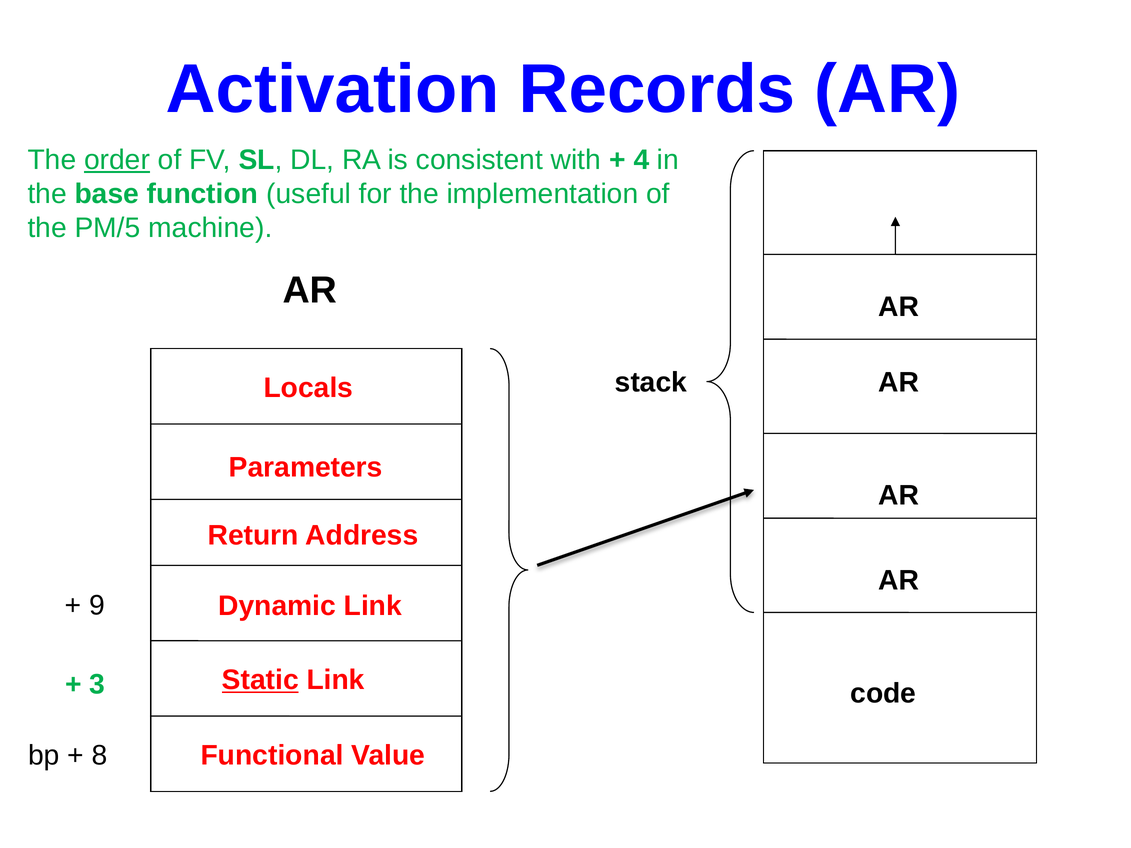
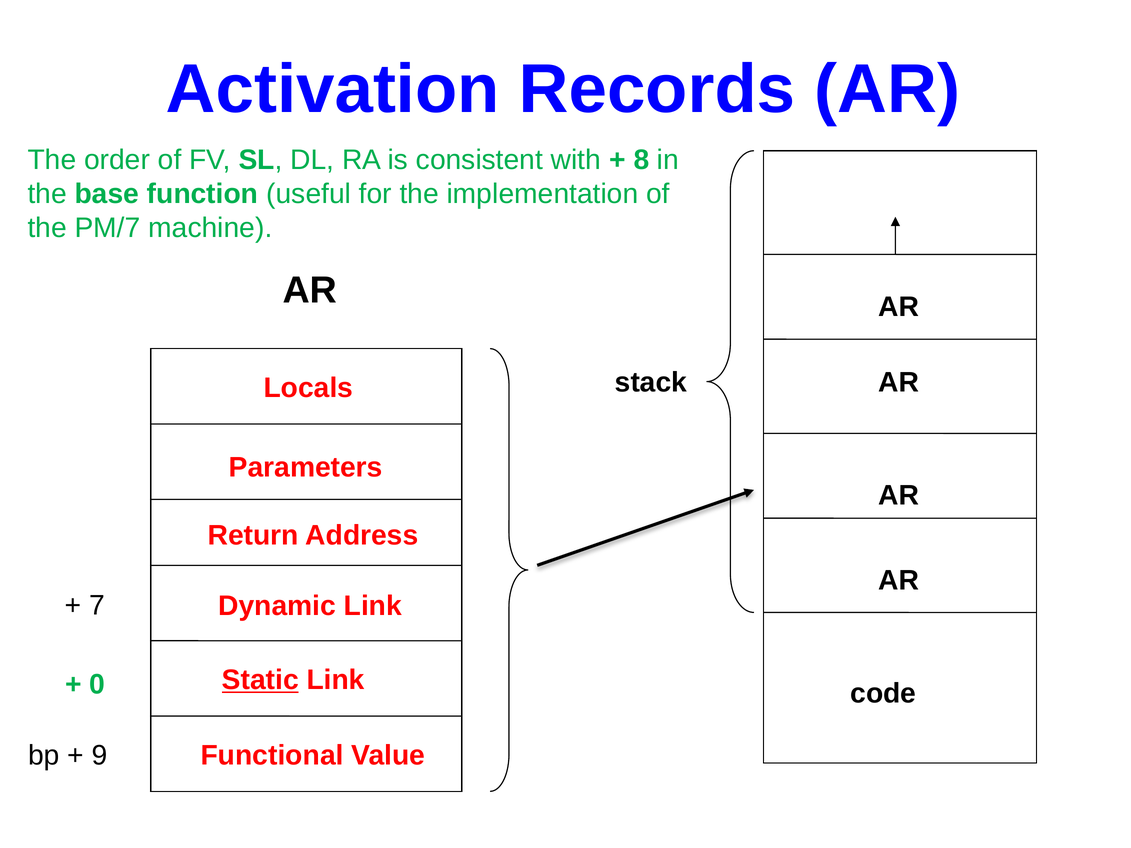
order underline: present -> none
4: 4 -> 8
PM/5: PM/5 -> PM/7
9: 9 -> 7
3: 3 -> 0
8: 8 -> 9
